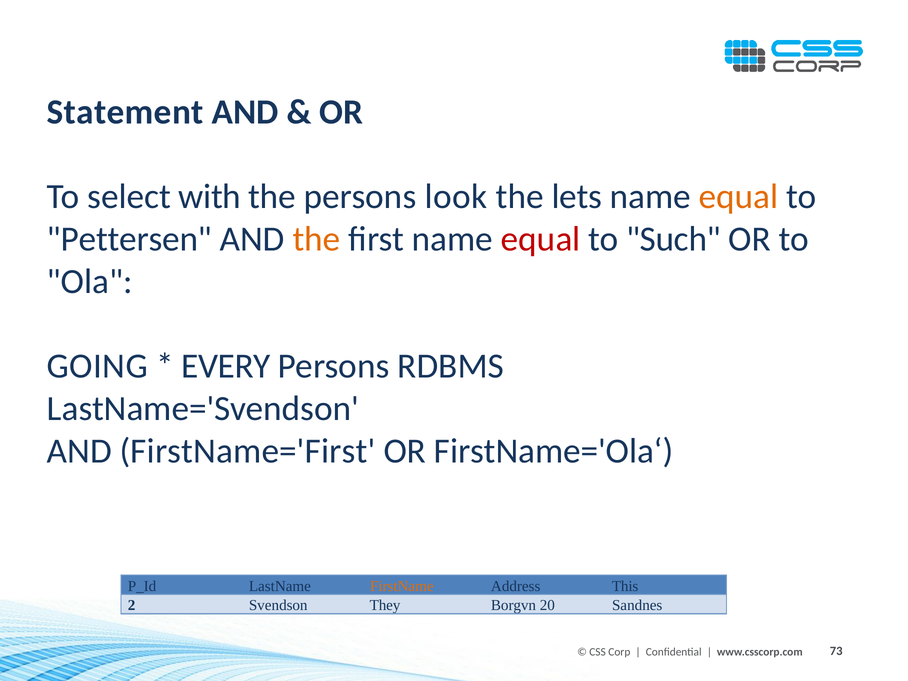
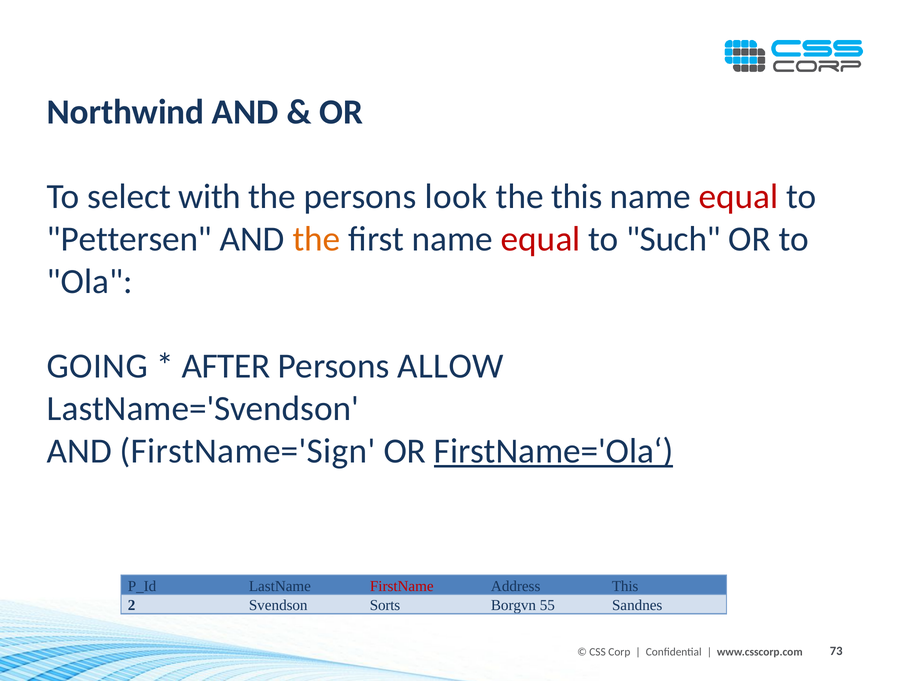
Statement: Statement -> Northwind
the lets: lets -> this
equal at (739, 197) colour: orange -> red
EVERY: EVERY -> AFTER
RDBMS: RDBMS -> ALLOW
FirstName='First: FirstName='First -> FirstName='Sign
FirstName='Ola‘ underline: none -> present
FirstName colour: orange -> red
They: They -> Sorts
20: 20 -> 55
